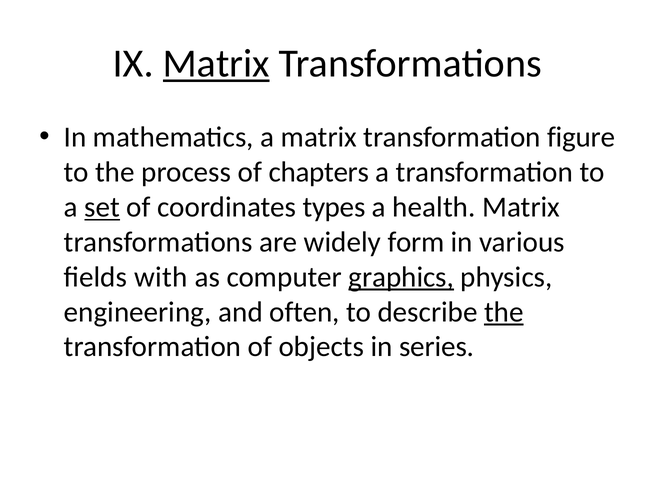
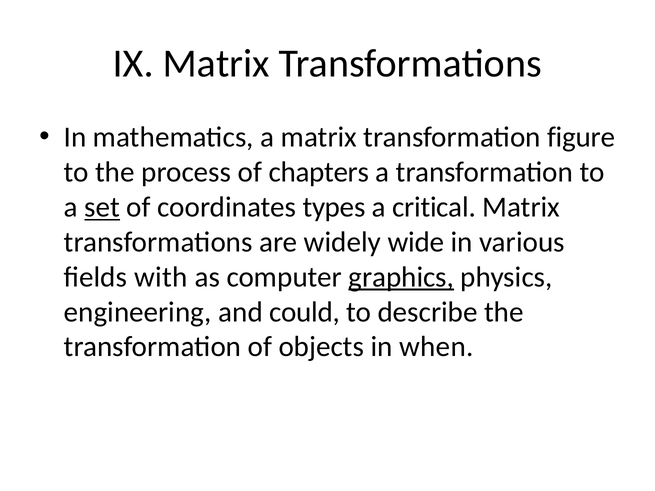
Matrix at (216, 63) underline: present -> none
health: health -> critical
form: form -> wide
often: often -> could
the at (504, 312) underline: present -> none
series: series -> when
